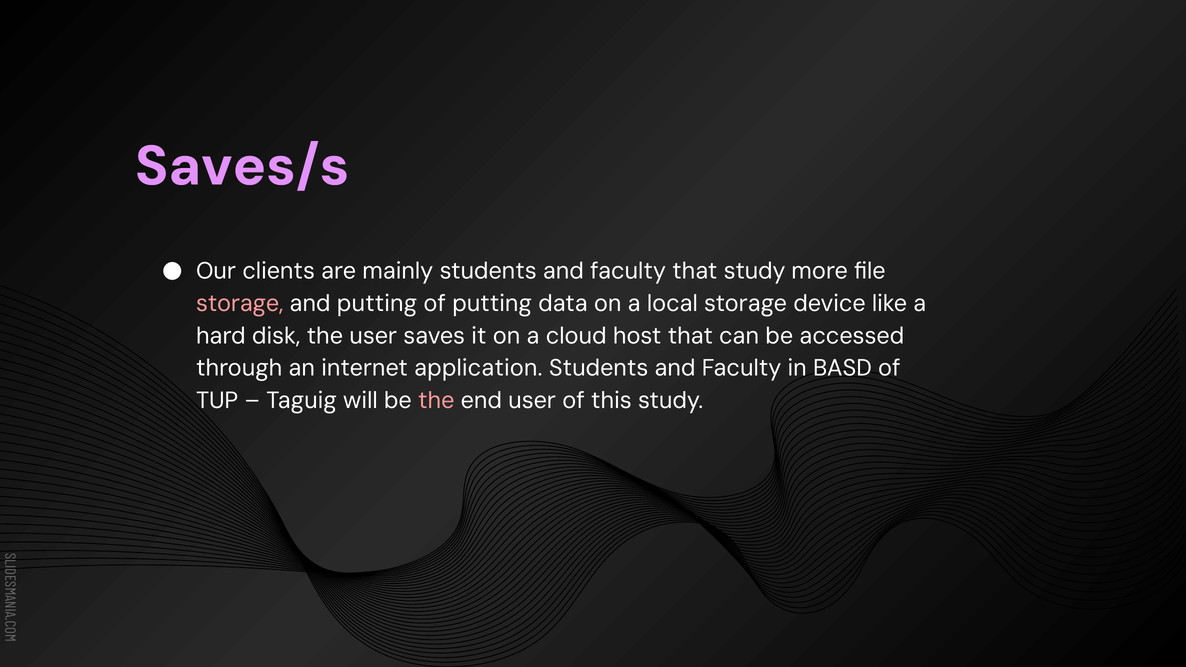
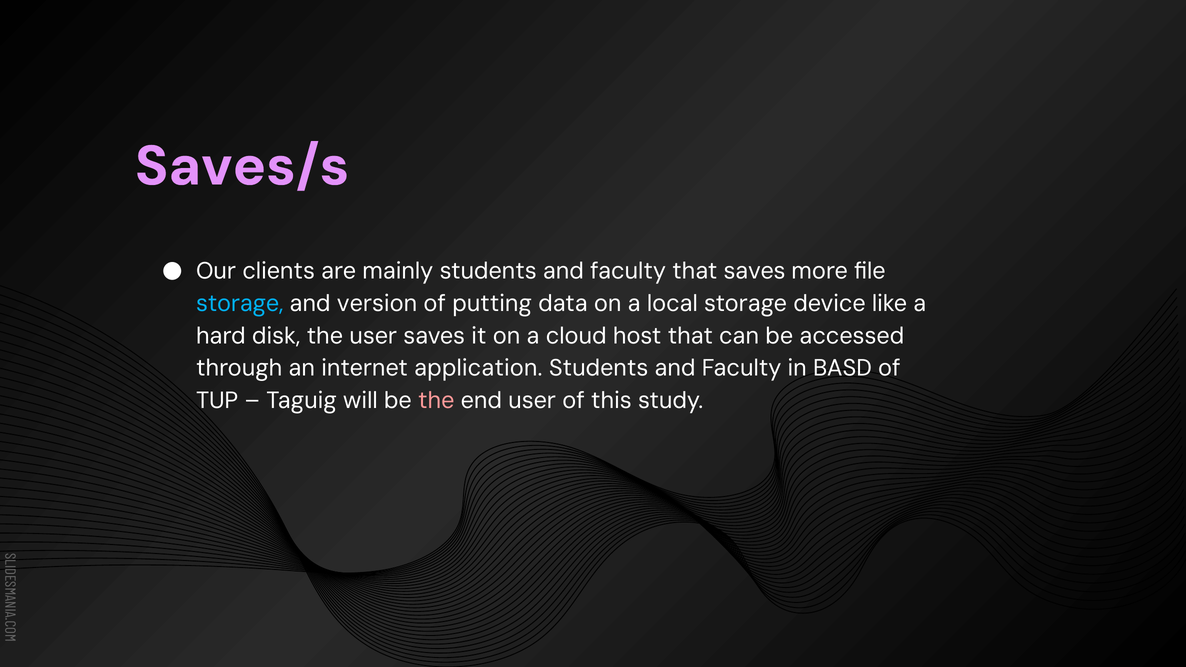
that study: study -> saves
storage at (240, 303) colour: pink -> light blue
and putting: putting -> version
